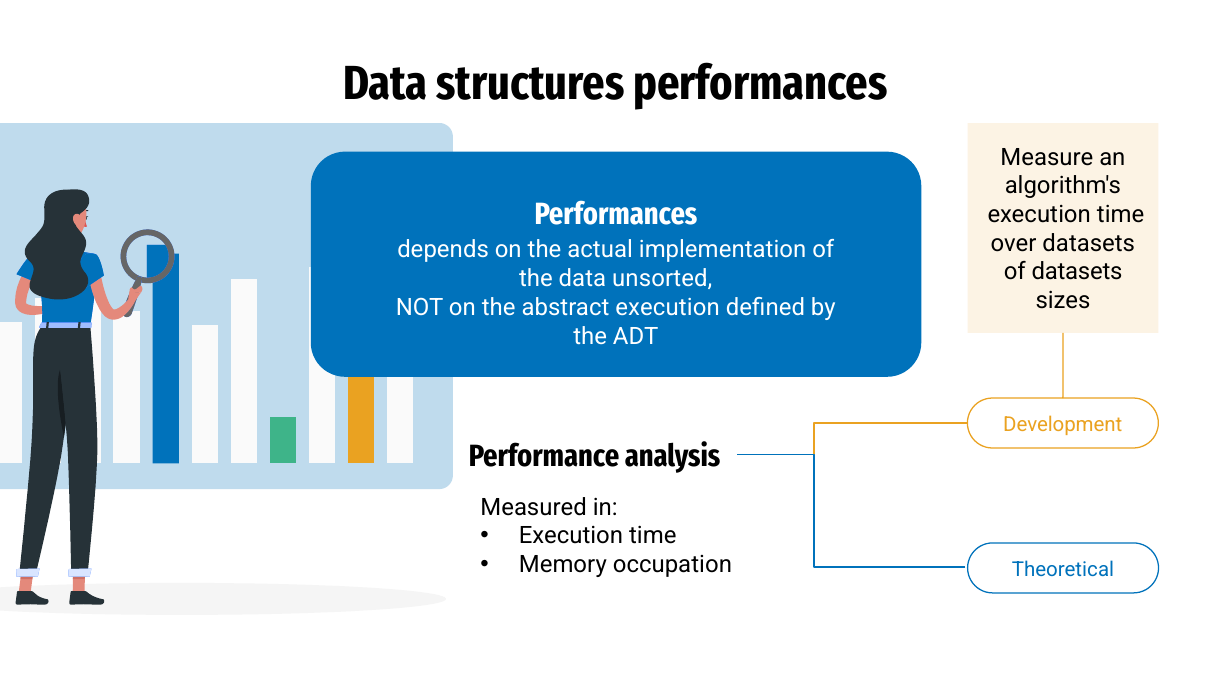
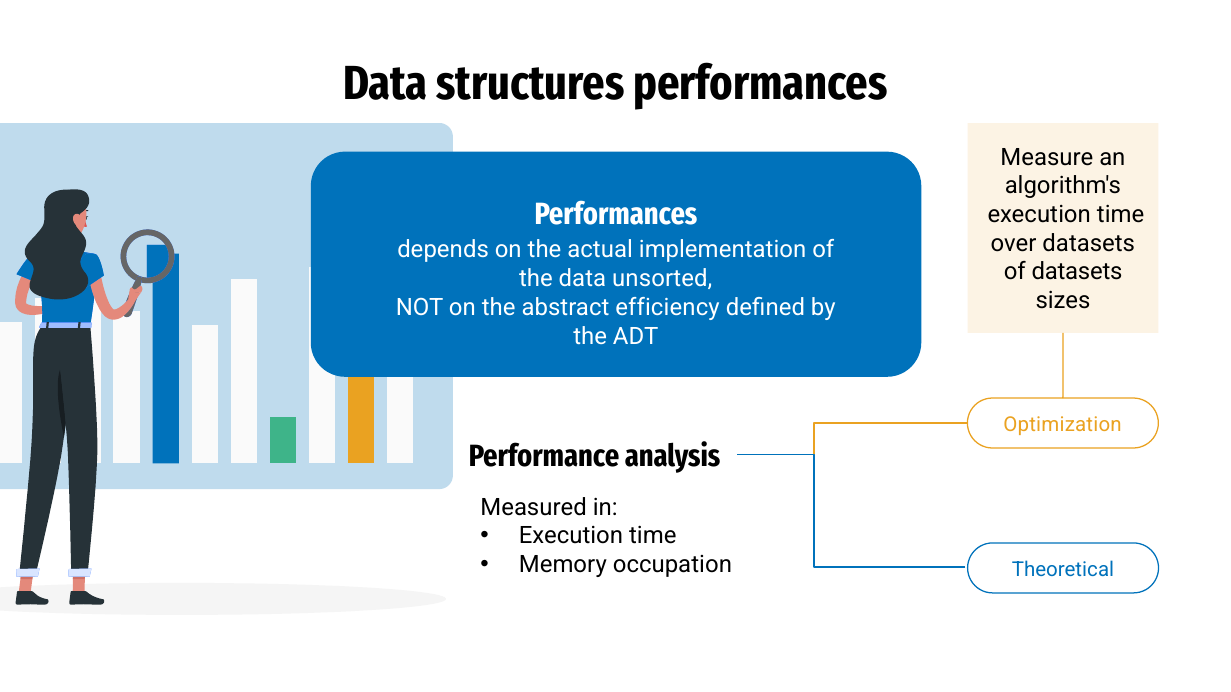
abstract execution: execution -> efficiency
Development: Development -> Optimization
